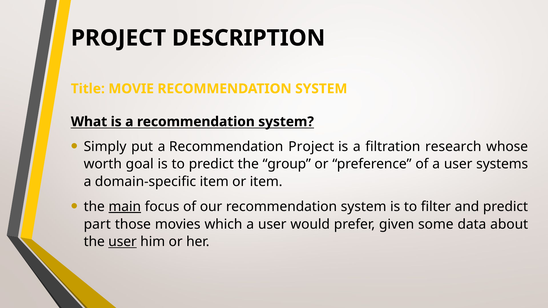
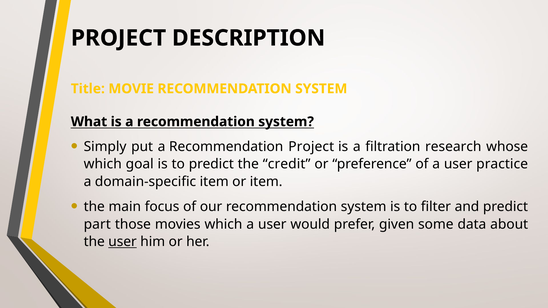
worth at (103, 164): worth -> which
group: group -> credit
systems: systems -> practice
main underline: present -> none
